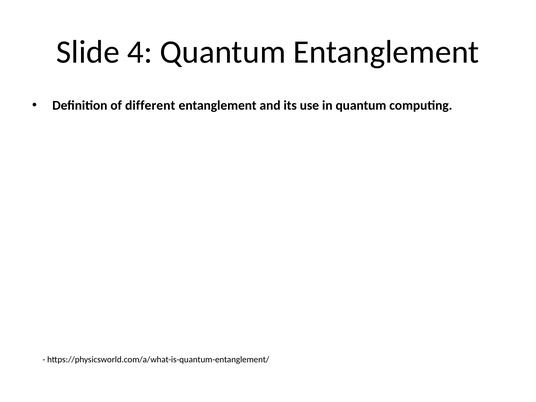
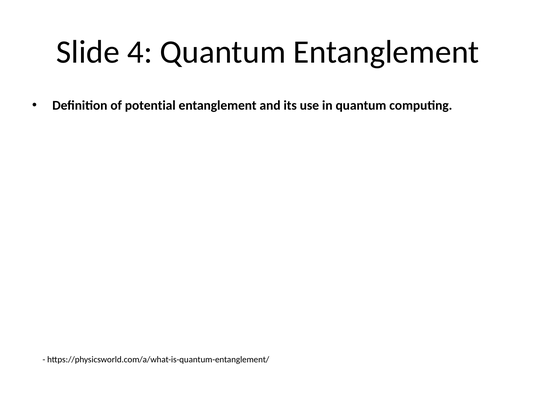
different: different -> potential
